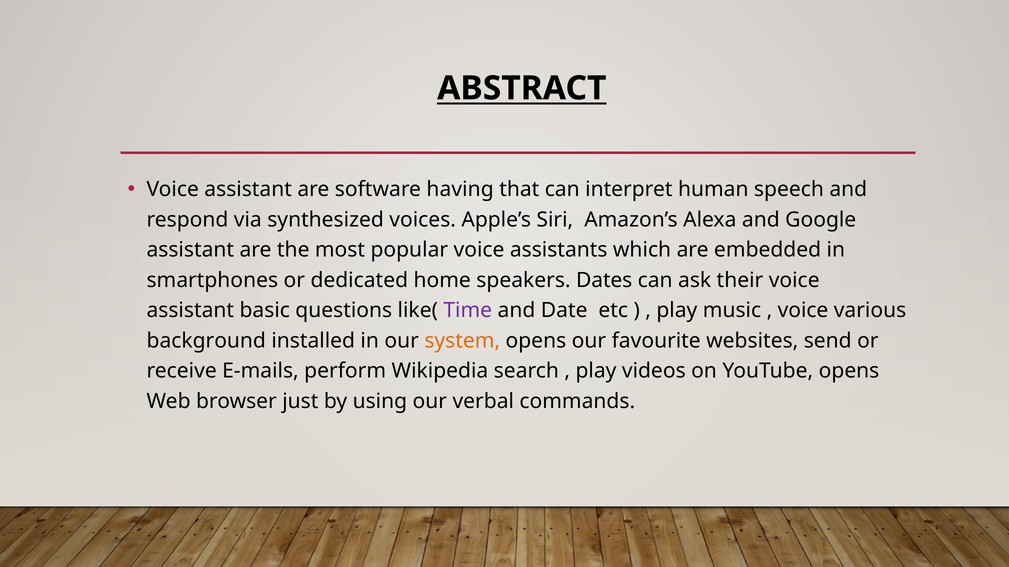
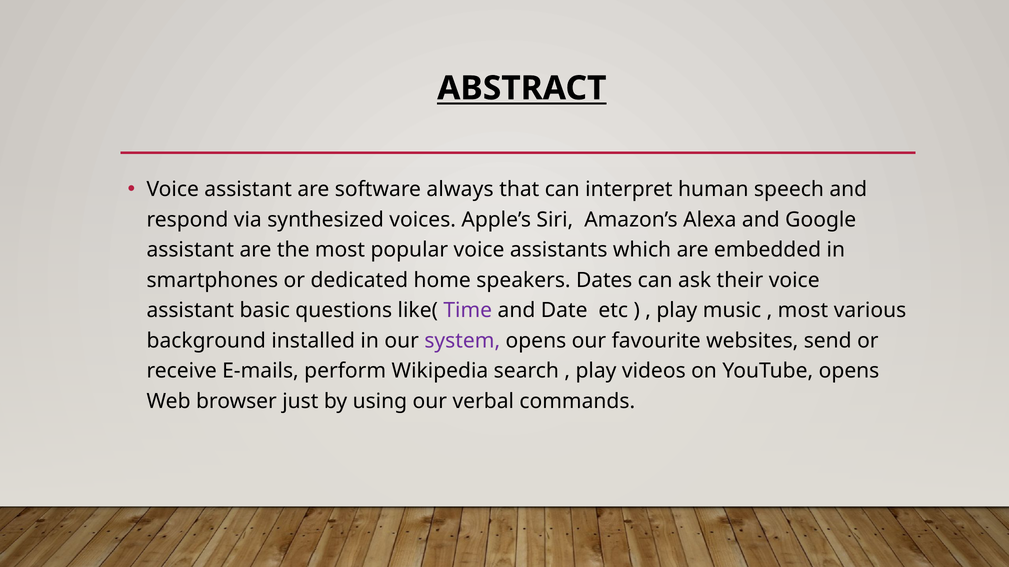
having: having -> always
voice at (803, 311): voice -> most
system colour: orange -> purple
